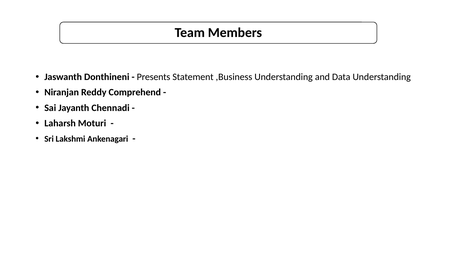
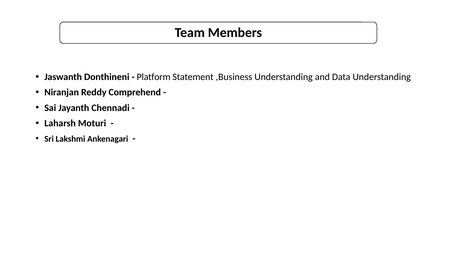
Presents: Presents -> Platform
